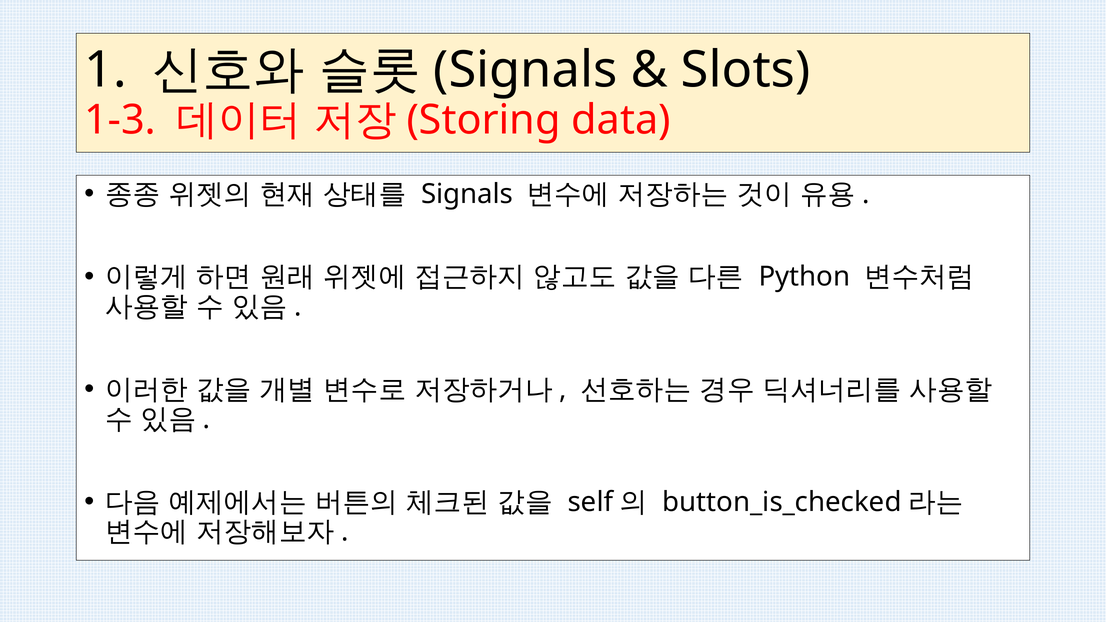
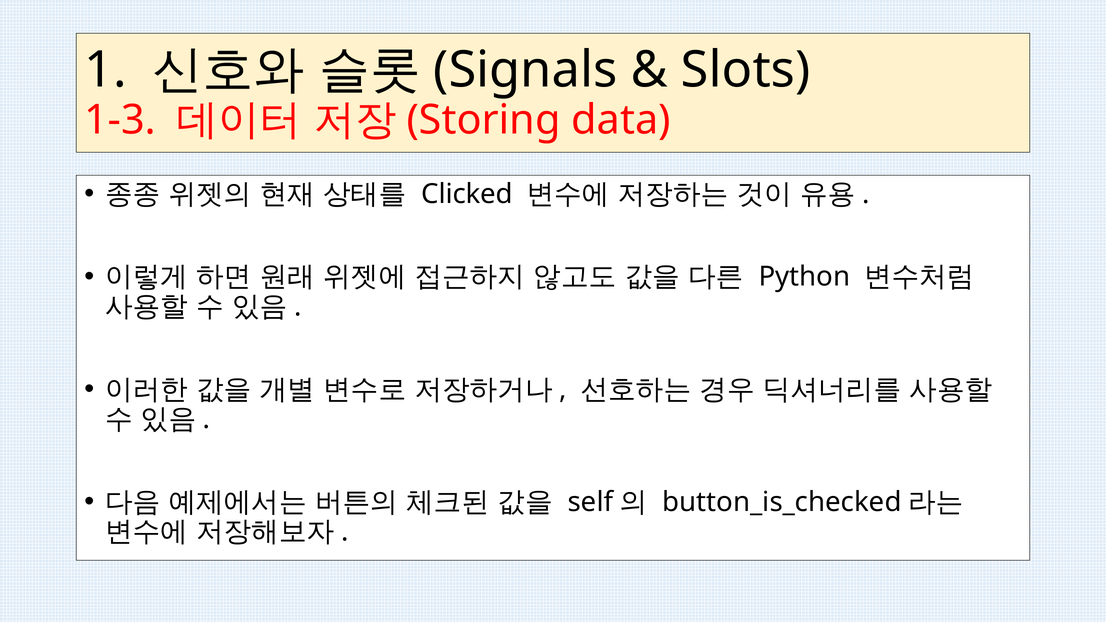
Signals at (467, 194): Signals -> Clicked
